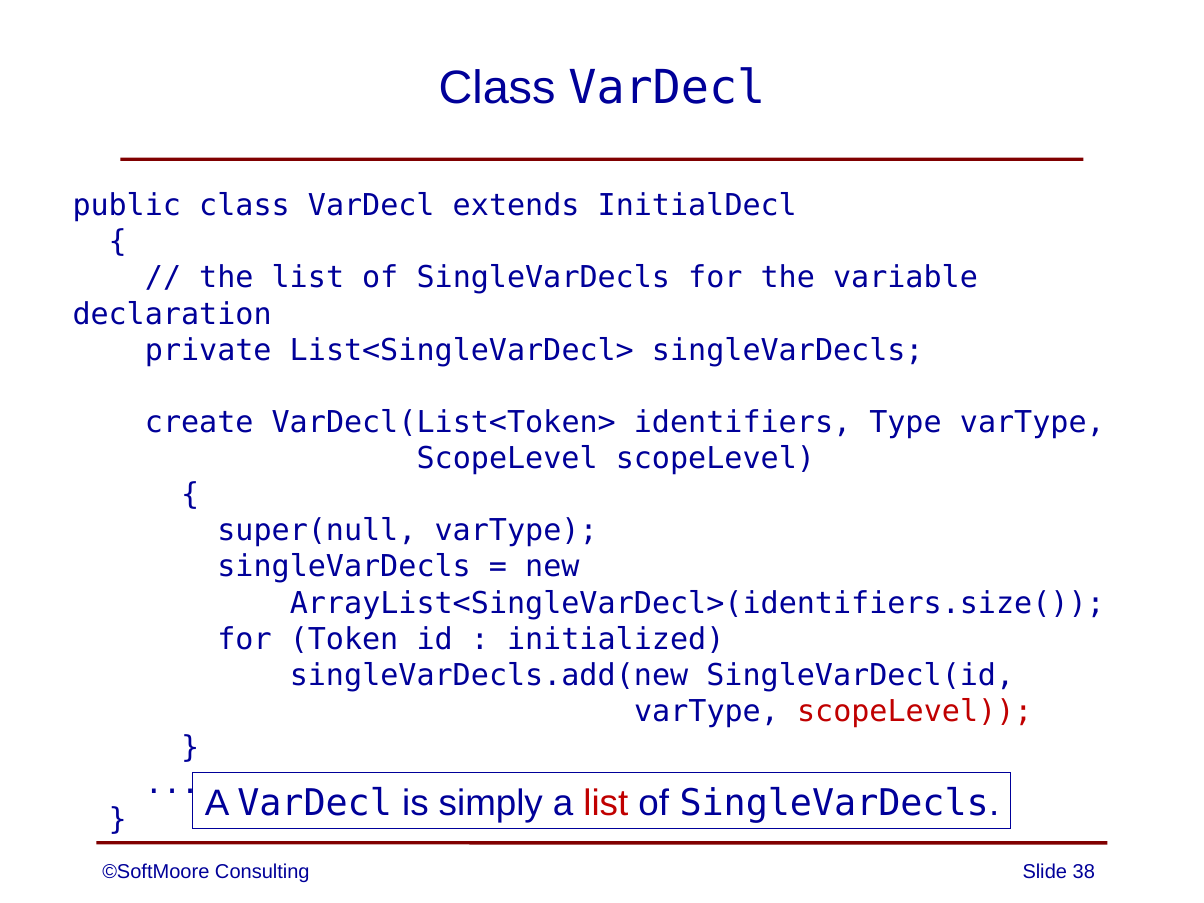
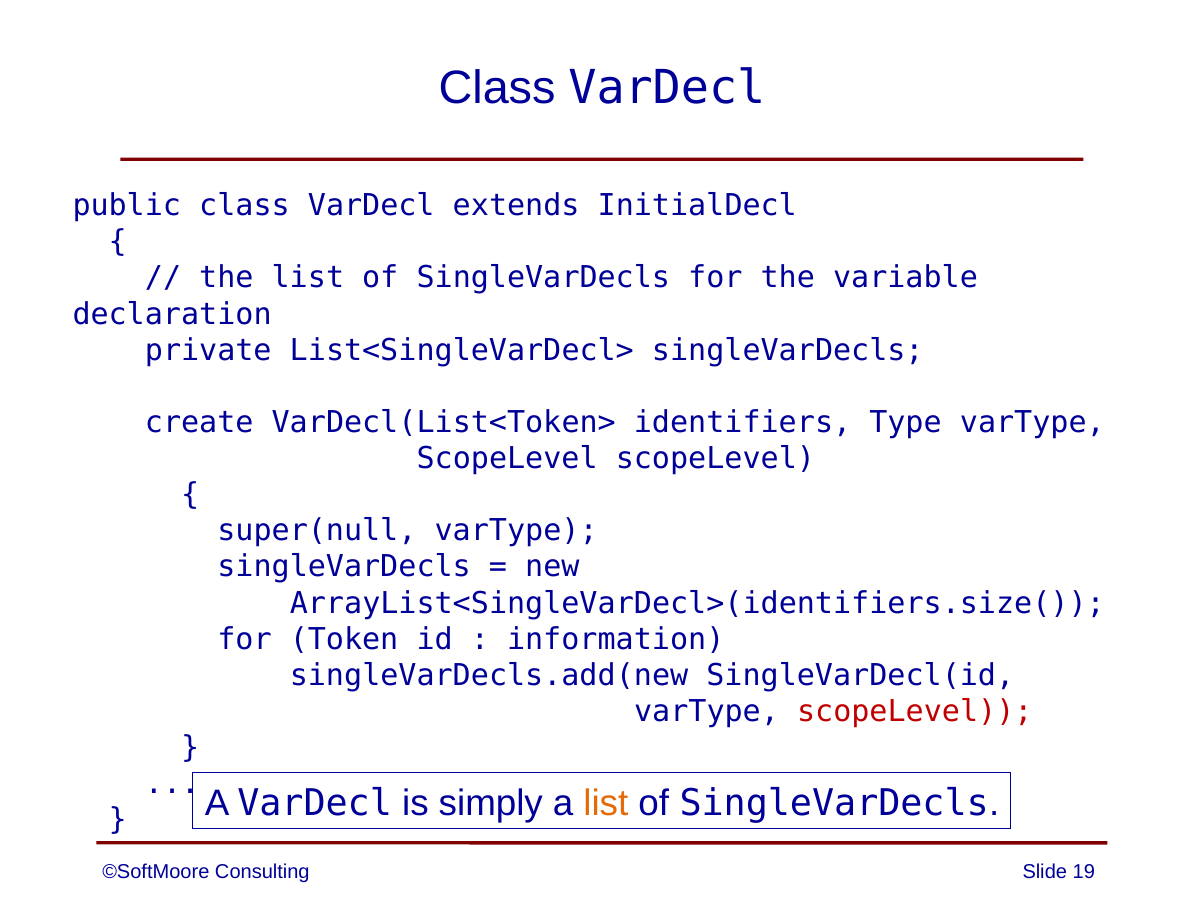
initialized: initialized -> information
list at (606, 803) colour: red -> orange
38: 38 -> 19
